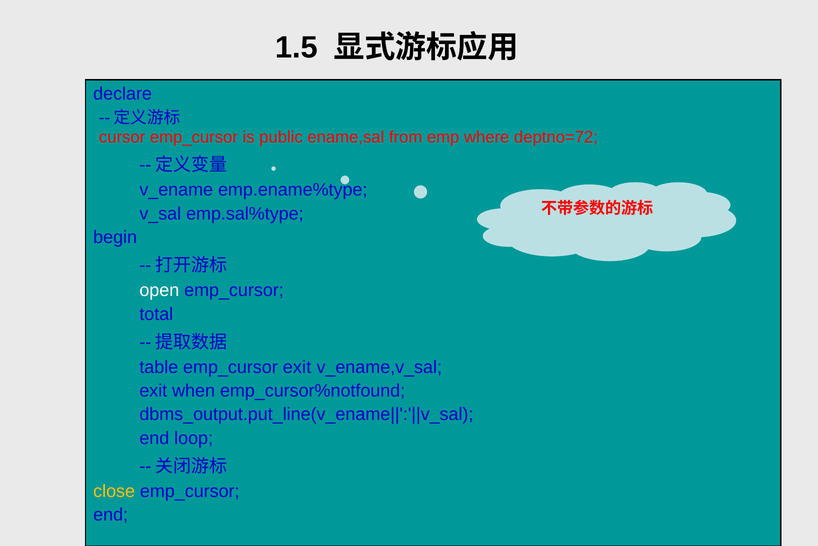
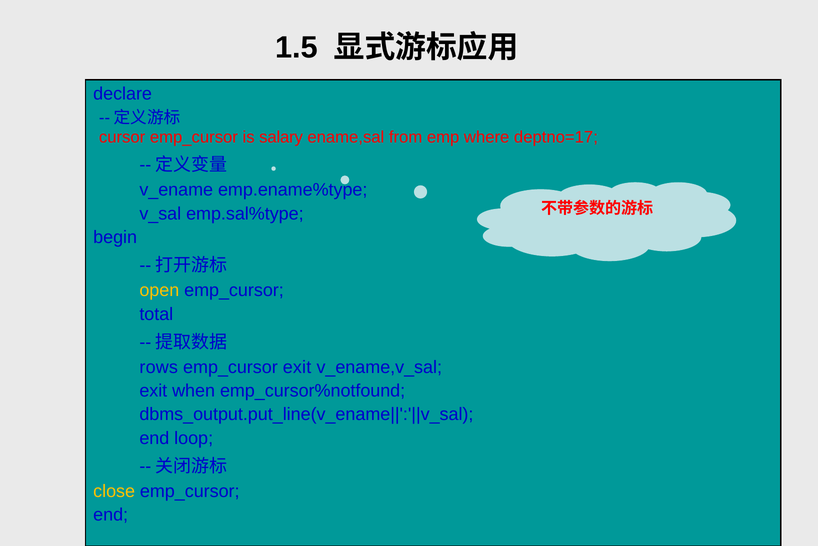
public: public -> salary
deptno=72: deptno=72 -> deptno=17
open colour: white -> yellow
table: table -> rows
